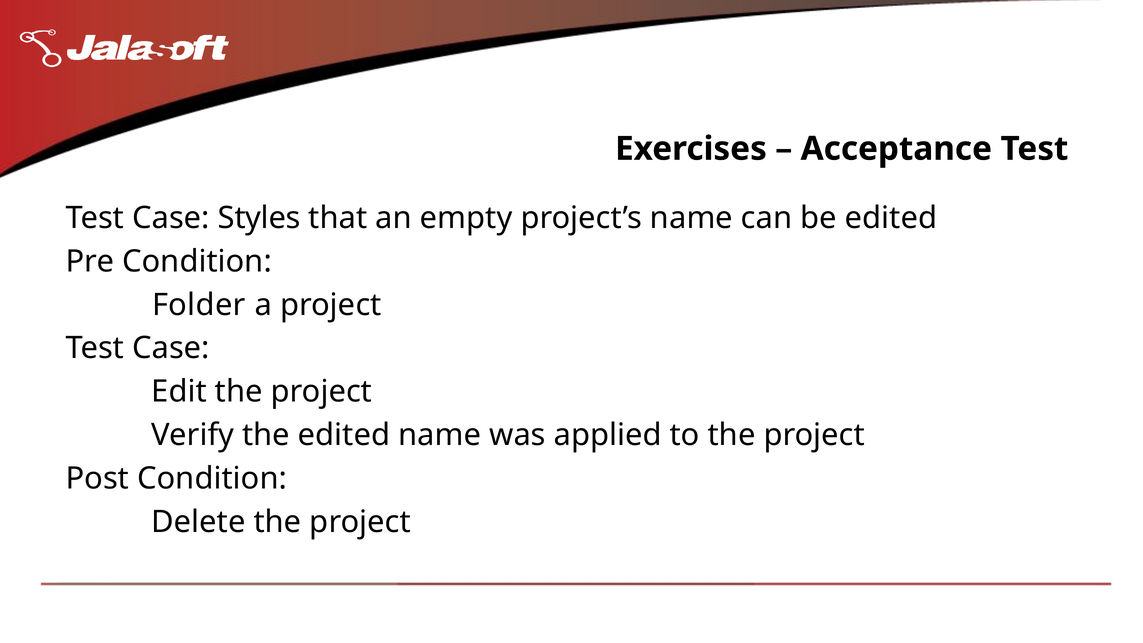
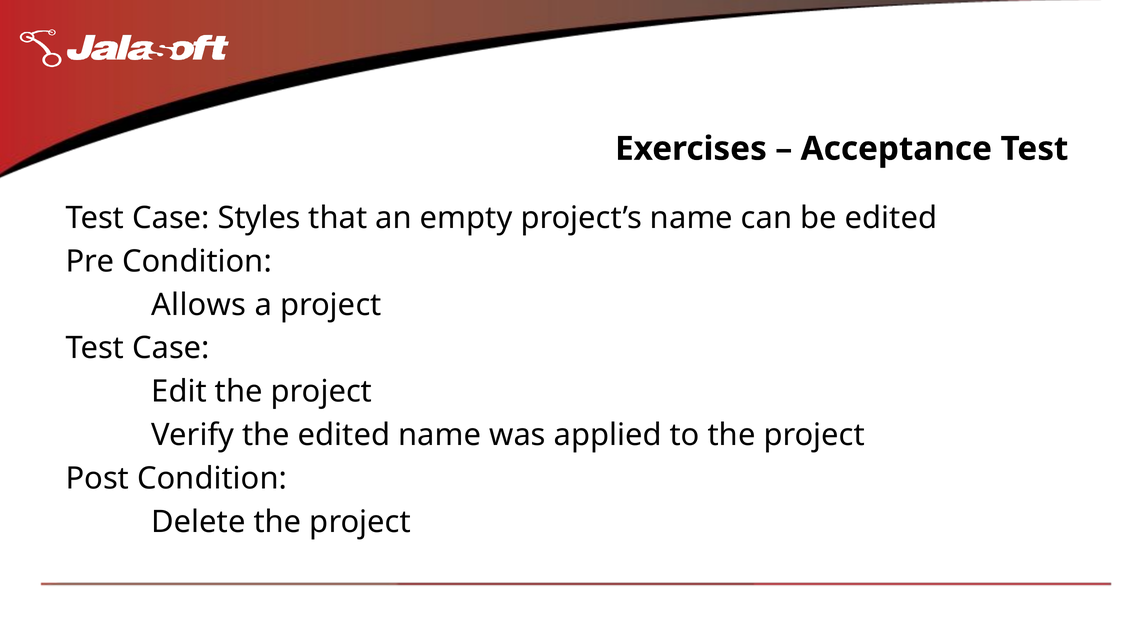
Folder: Folder -> Allows
